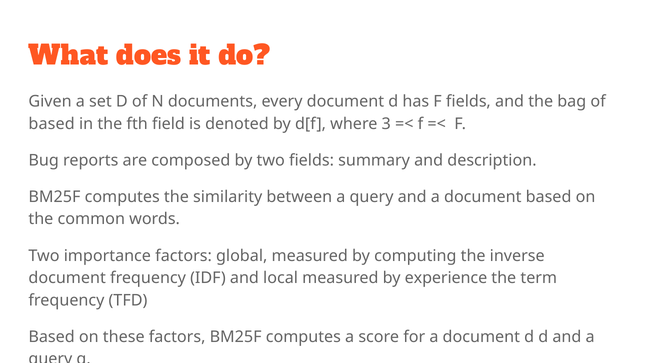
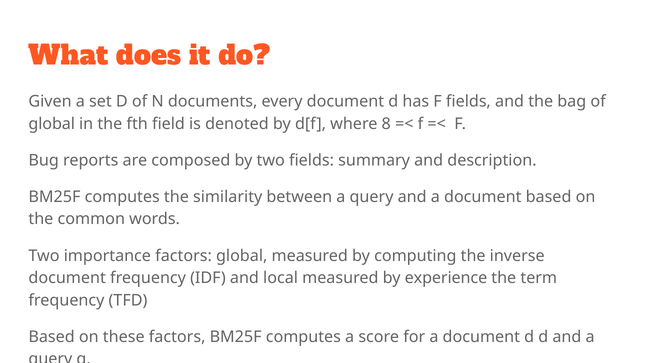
based at (52, 124): based -> global
3: 3 -> 8
